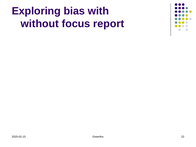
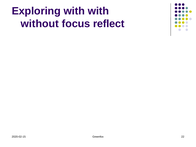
Exploring bias: bias -> with
report: report -> reflect
